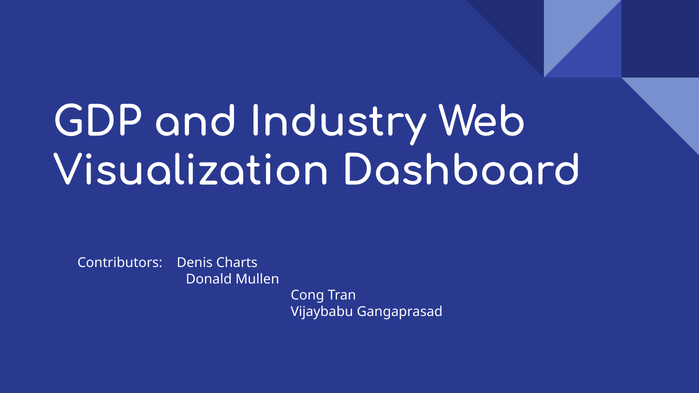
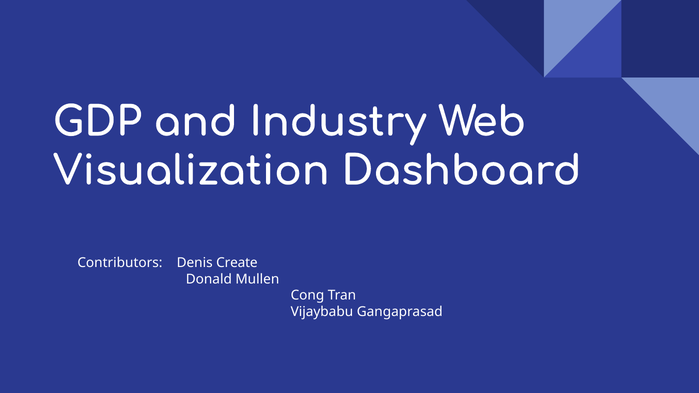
Charts: Charts -> Create
